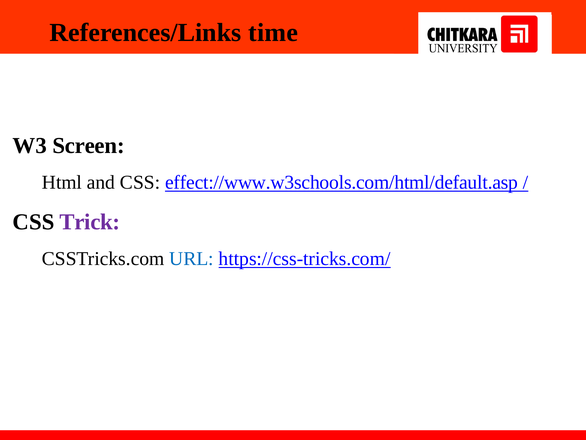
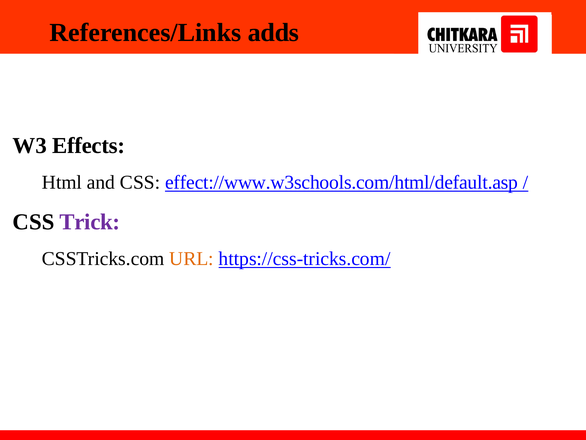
time: time -> adds
Screen: Screen -> Effects
URL colour: blue -> orange
